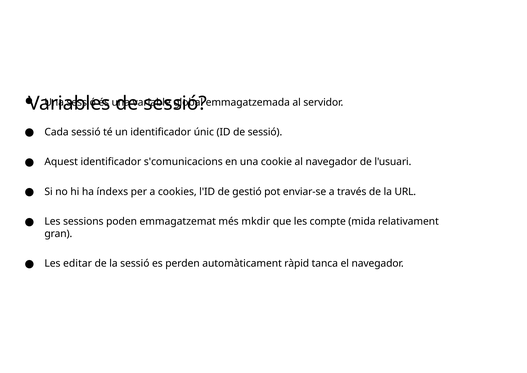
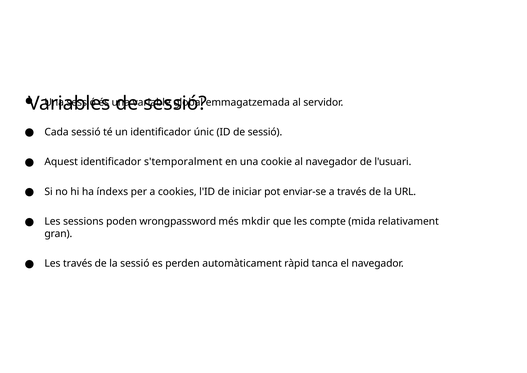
s'comunicacions: s'comunicacions -> s'temporalment
gestió: gestió -> iniciar
emmagatzemat: emmagatzemat -> wrongpassword
Les editar: editar -> través
